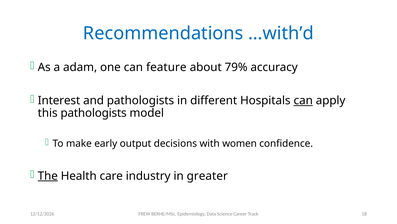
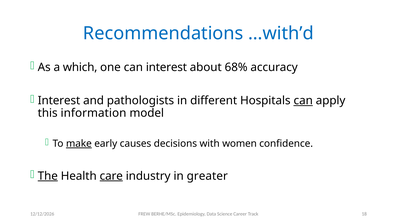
adam: adam -> which
can feature: feature -> interest
79%: 79% -> 68%
this pathologists: pathologists -> information
make underline: none -> present
output: output -> causes
care underline: none -> present
